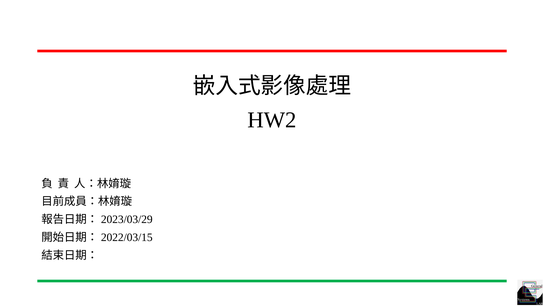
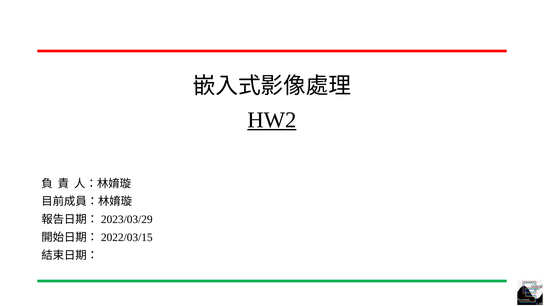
HW2 underline: none -> present
